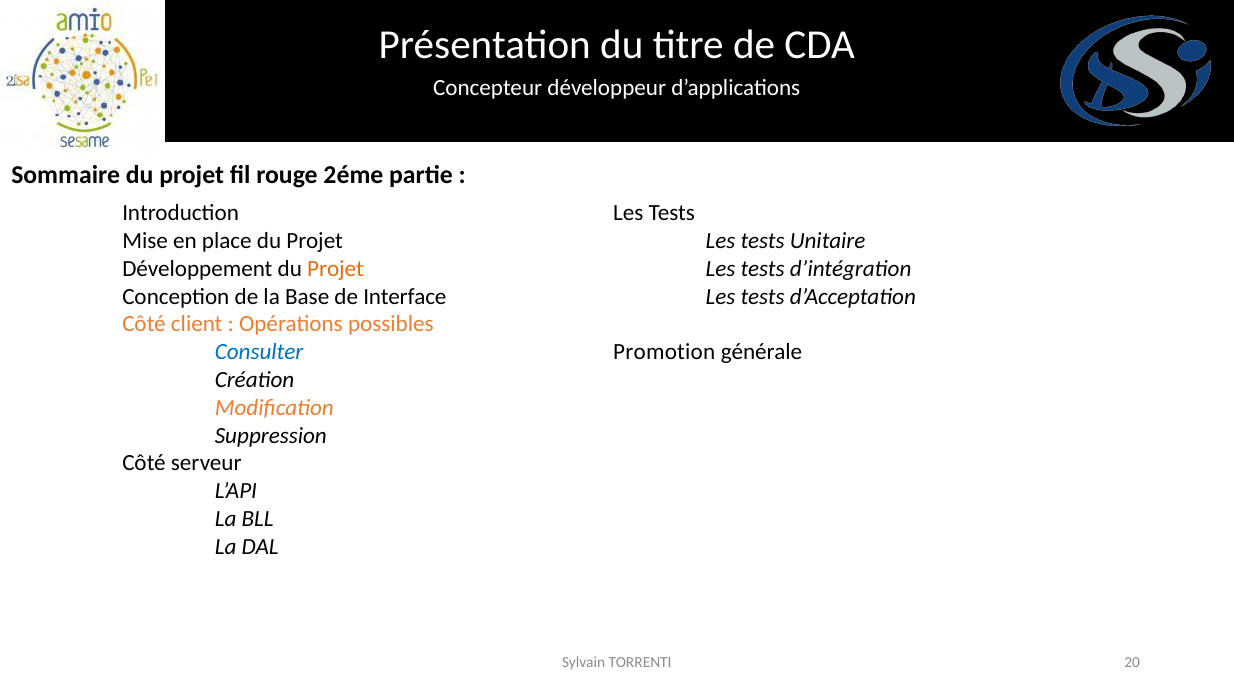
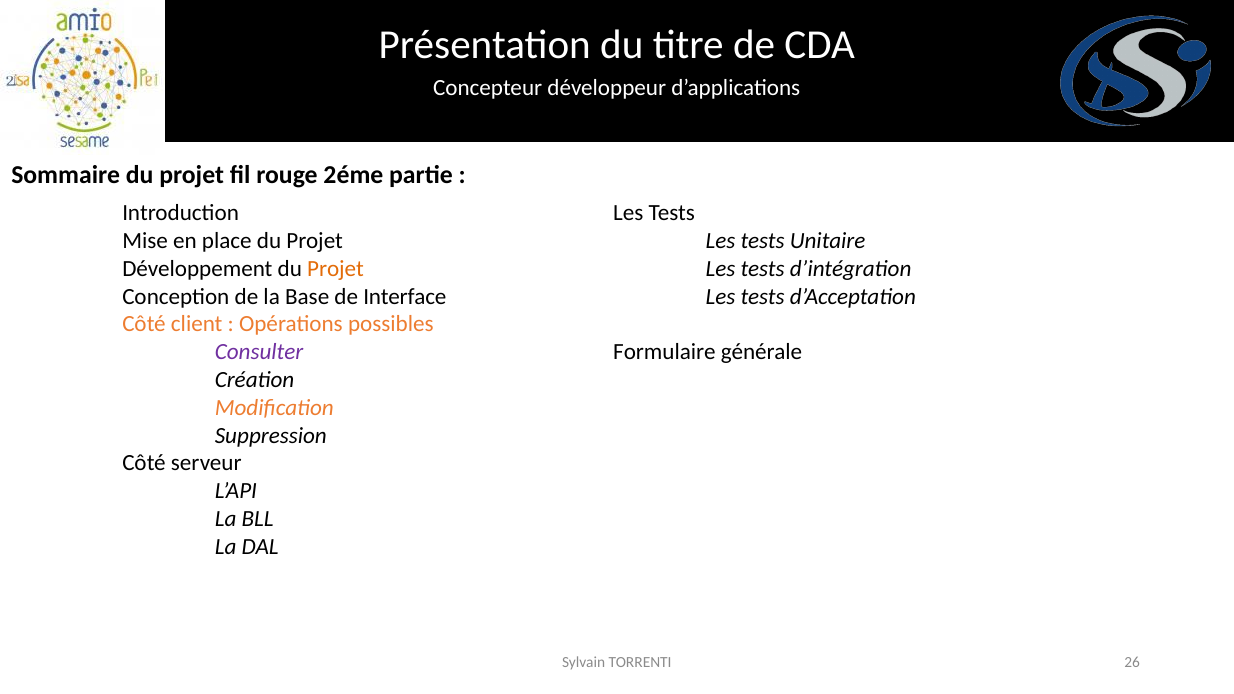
Consulter colour: blue -> purple
Promotion: Promotion -> Formulaire
20: 20 -> 26
